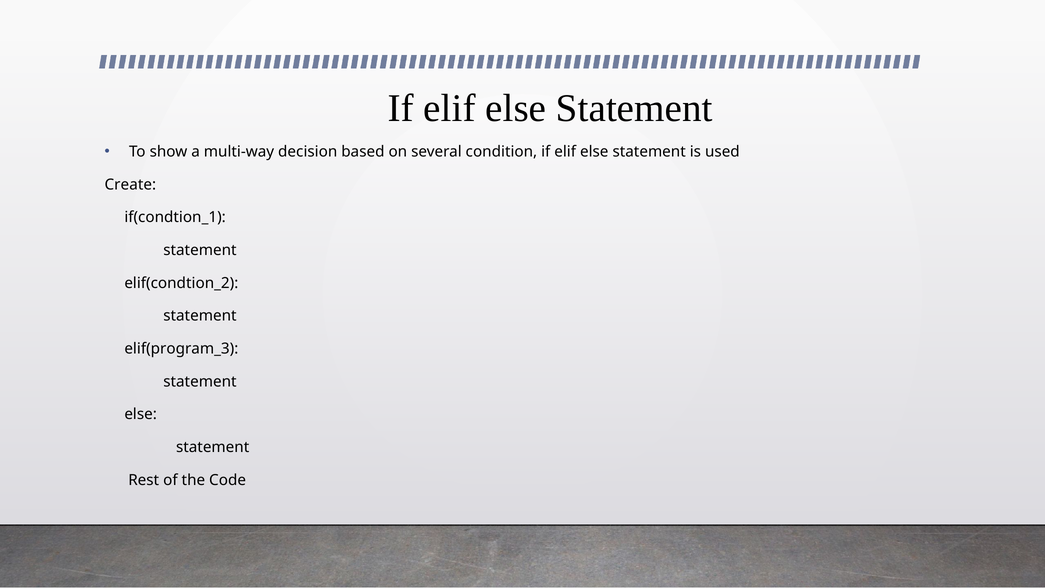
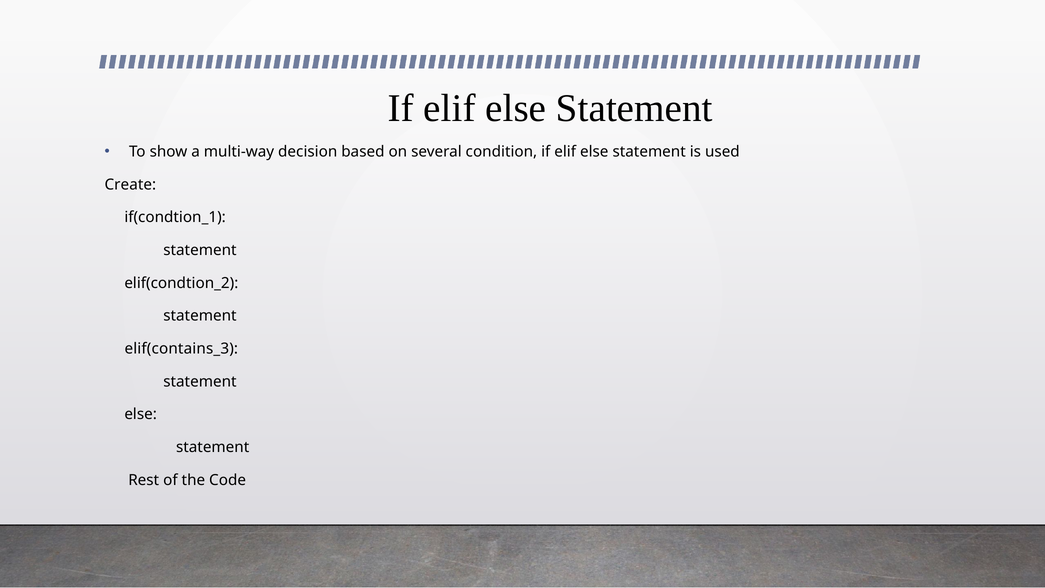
elif(program_3: elif(program_3 -> elif(contains_3
